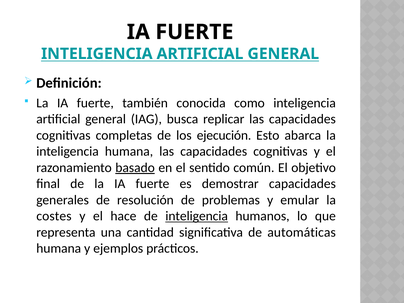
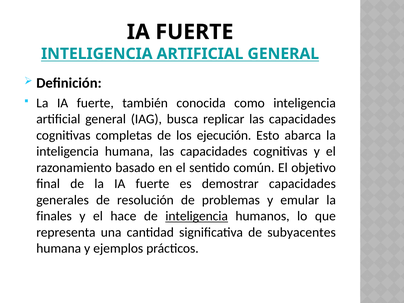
basado underline: present -> none
costes: costes -> finales
automáticas: automáticas -> subyacentes
